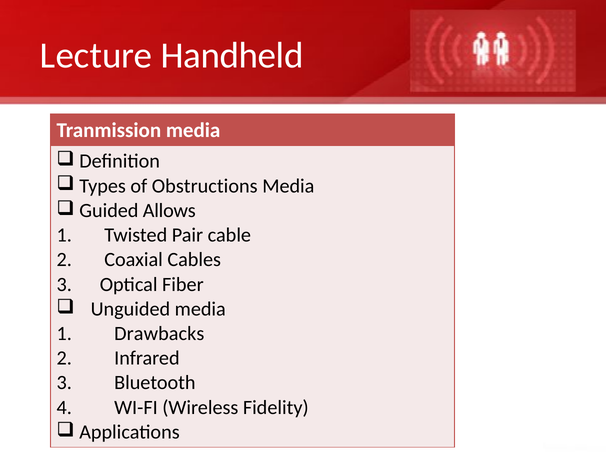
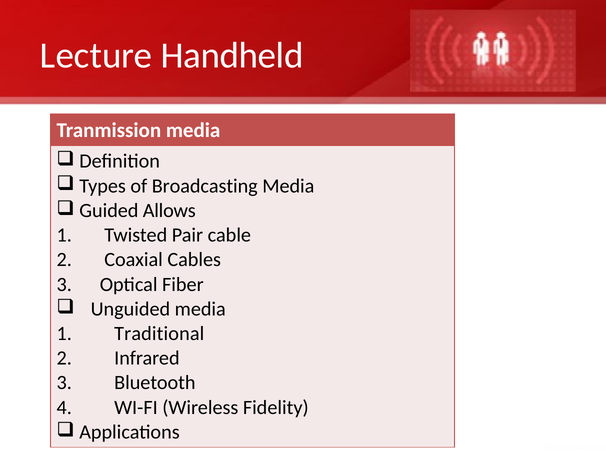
Obstructions: Obstructions -> Broadcasting
Drawbacks: Drawbacks -> Traditional
